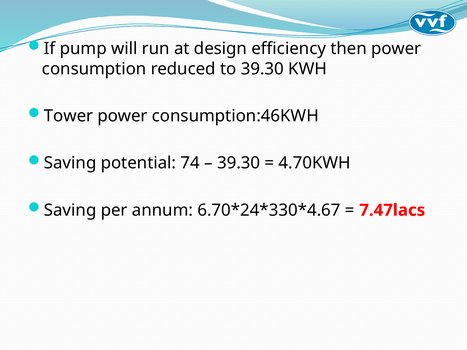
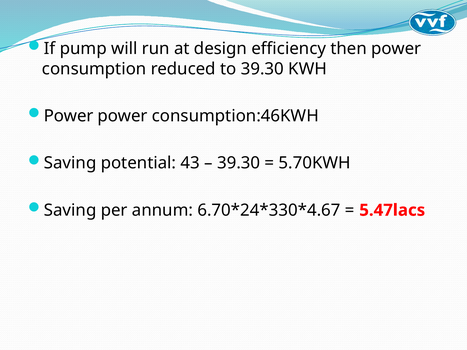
Tower at (69, 116): Tower -> Power
74: 74 -> 43
4.70KWH: 4.70KWH -> 5.70KWH
7.47lacs: 7.47lacs -> 5.47lacs
